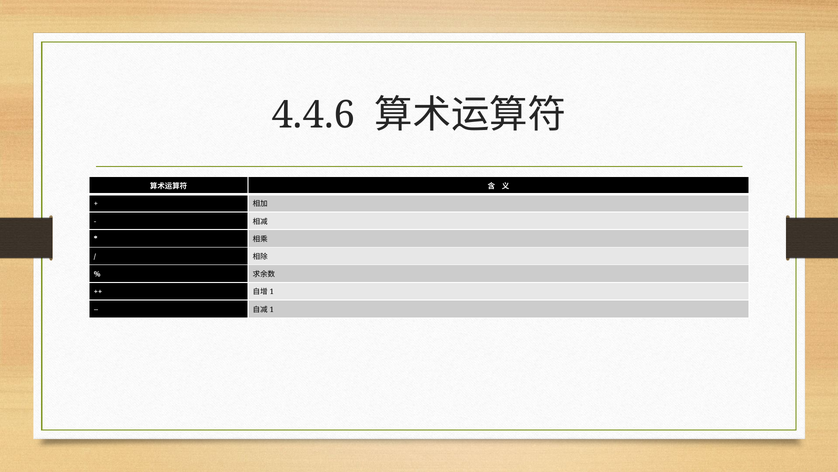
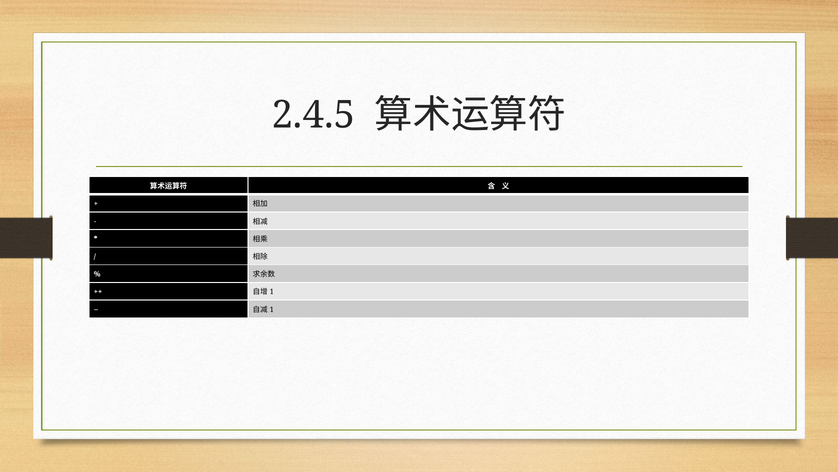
4.4.6: 4.4.6 -> 2.4.5
